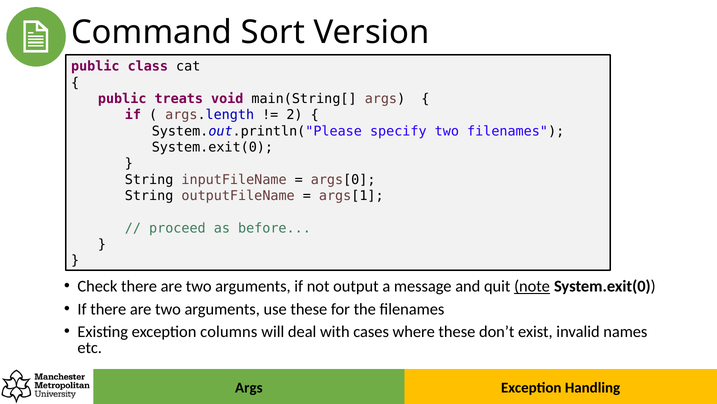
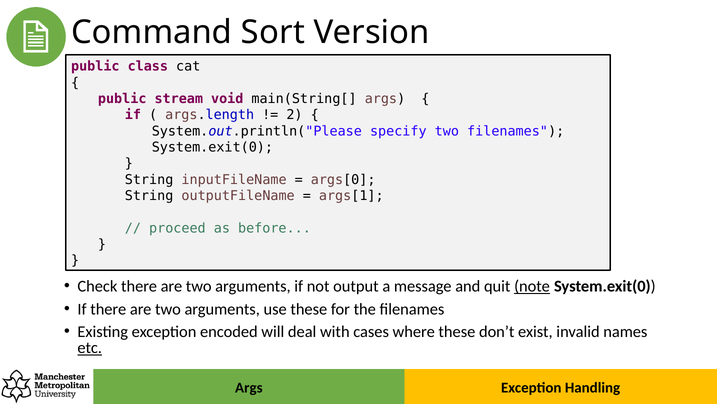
treats: treats -> stream
columns: columns -> encoded
etc underline: none -> present
